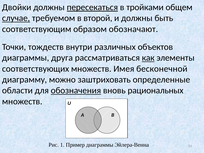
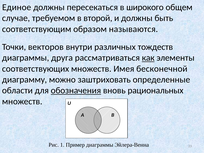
Двойки: Двойки -> Единое
пересекаться underline: present -> none
тройками: тройками -> широкого
случае underline: present -> none
обозначают: обозначают -> называются
тождеств: тождеств -> векторов
объектов: объектов -> тождеств
